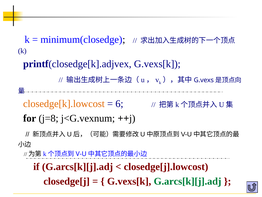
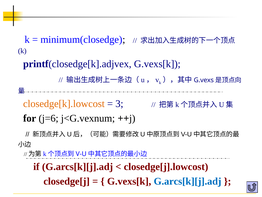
6: 6 -> 3
j=8: j=8 -> j=6
G.arcs[k][j].adj at (188, 181) colour: green -> blue
